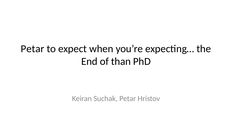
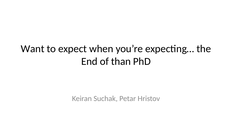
Petar at (33, 49): Petar -> Want
